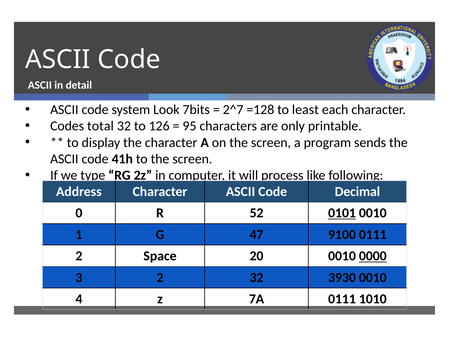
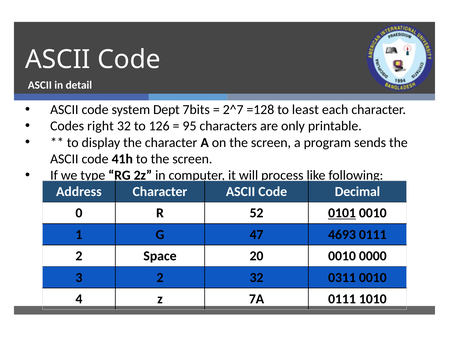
Look: Look -> Dept
total: total -> right
9100: 9100 -> 4693
0000 underline: present -> none
3930: 3930 -> 0311
